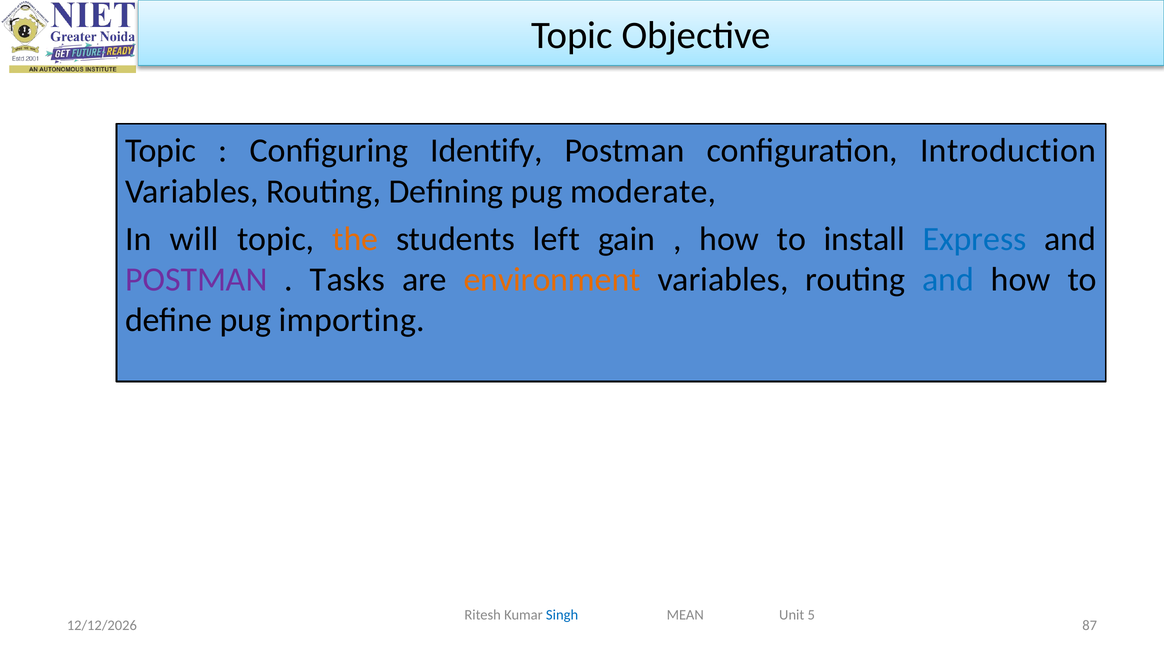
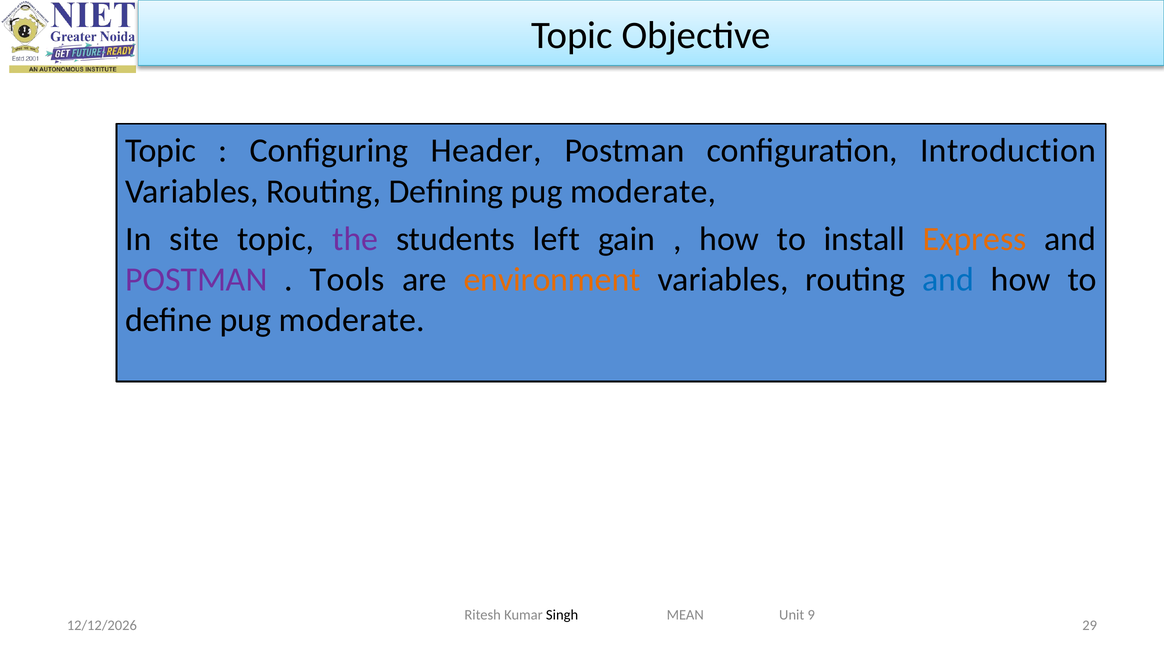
Identify: Identify -> Header
will: will -> site
the colour: orange -> purple
Express colour: blue -> orange
Tasks: Tasks -> Tools
define pug importing: importing -> moderate
Singh colour: blue -> black
5: 5 -> 9
87: 87 -> 29
